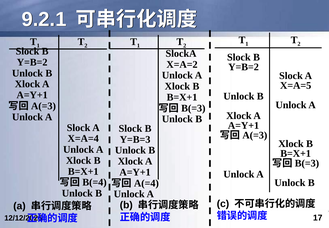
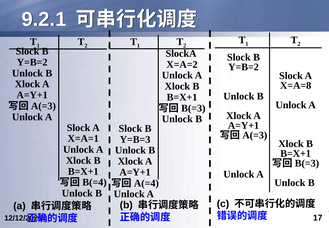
X=A=5: X=A=5 -> X=A=8
X=A=4: X=A=4 -> X=A=1
